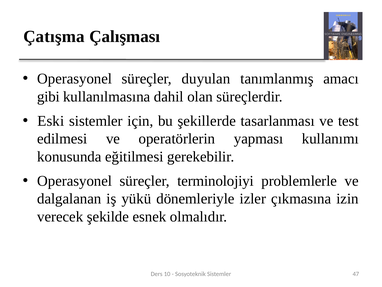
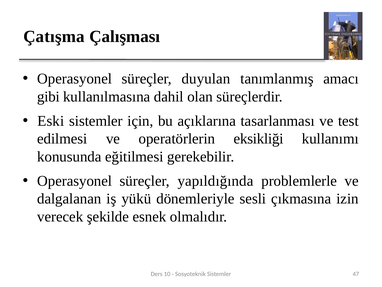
şekillerde: şekillerde -> açıklarına
yapması: yapması -> eksikliği
terminolojiyi: terminolojiyi -> yapıldığında
izler: izler -> sesli
